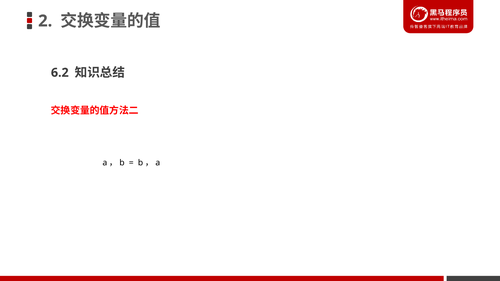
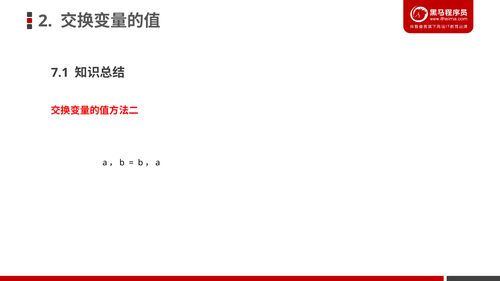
6.2: 6.2 -> 7.1
